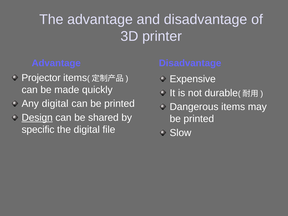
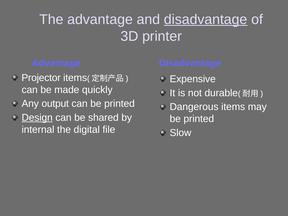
disadvantage at (206, 19) underline: none -> present
Any digital: digital -> output
specific: specific -> internal
